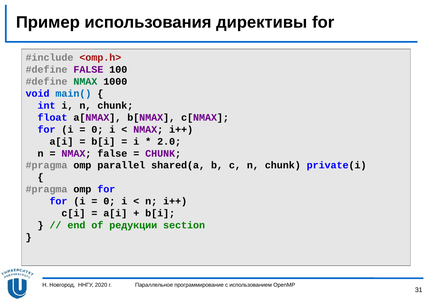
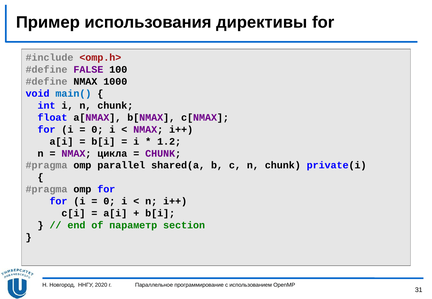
NMAX at (85, 82) colour: green -> black
2.0: 2.0 -> 1.2
NMAX false: false -> цикла
редукции: редукции -> параметр
